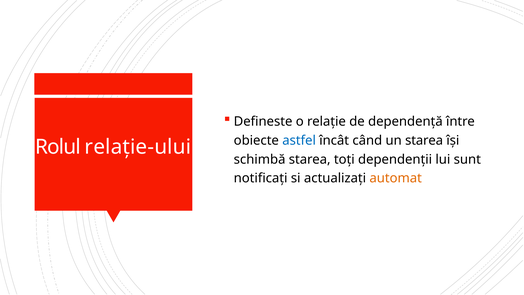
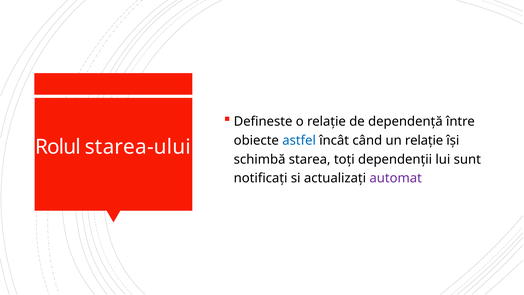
un starea: starea -> relație
relație-ului: relație-ului -> starea-ului
automat colour: orange -> purple
